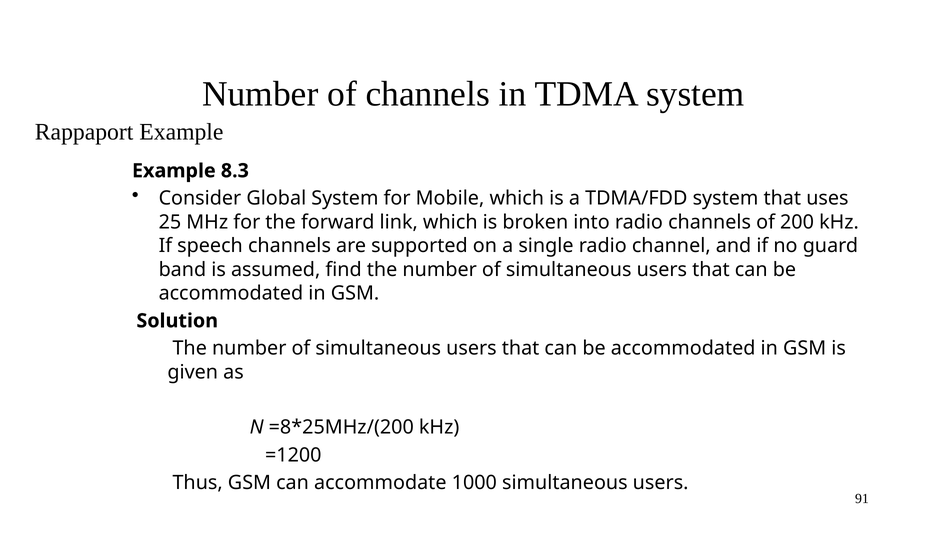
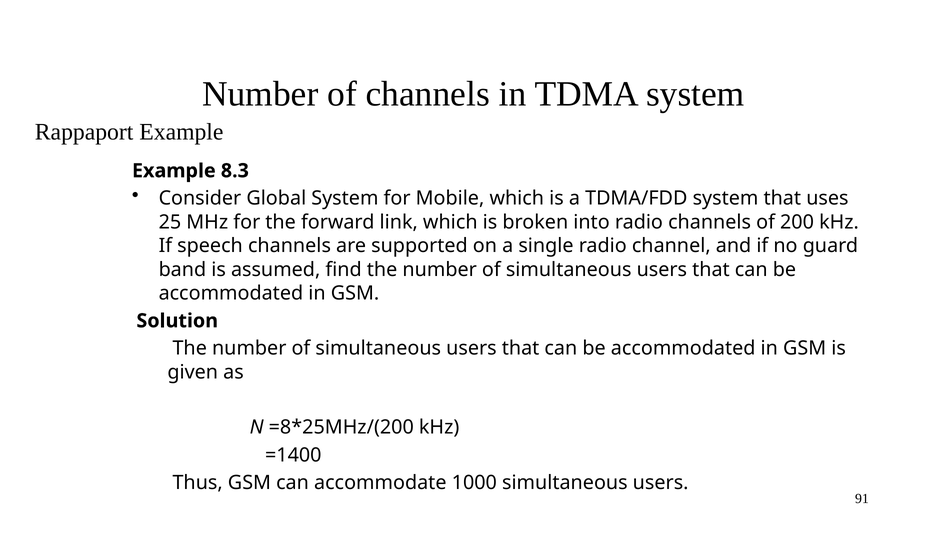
=1200: =1200 -> =1400
